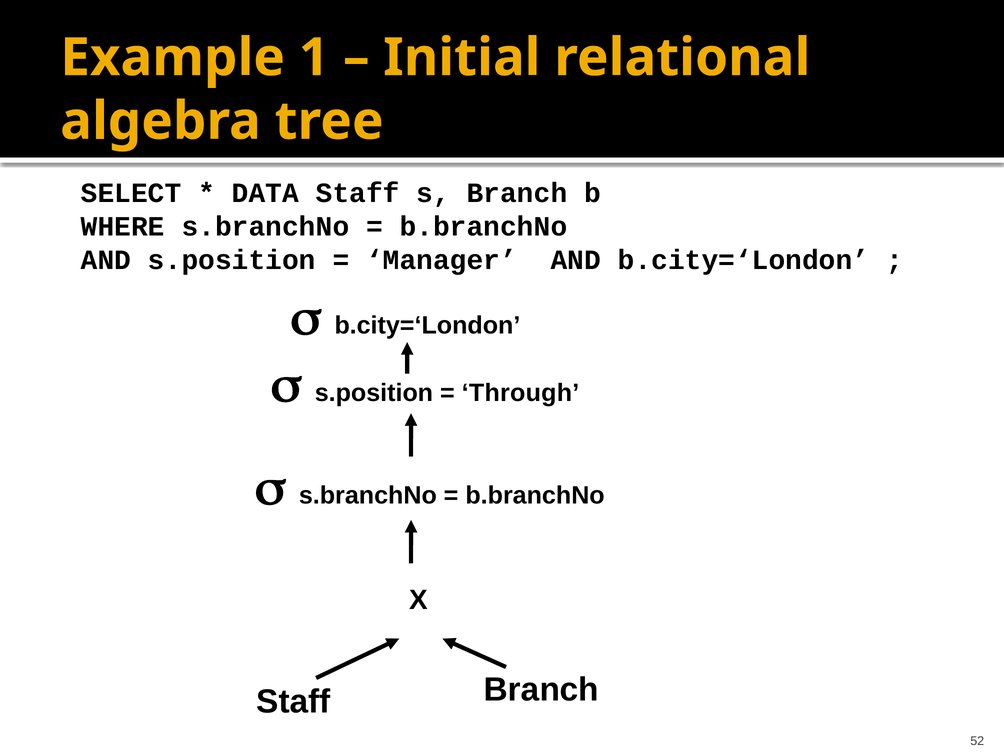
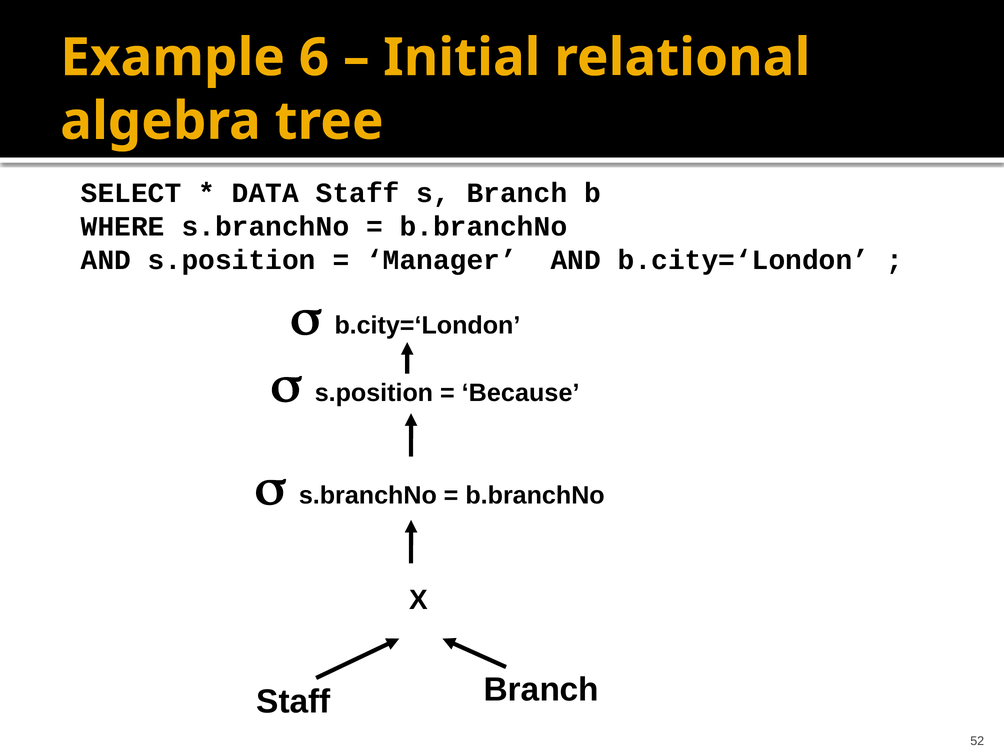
1: 1 -> 6
Through: Through -> Because
